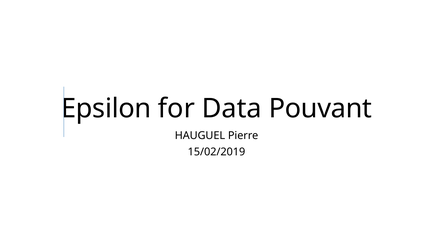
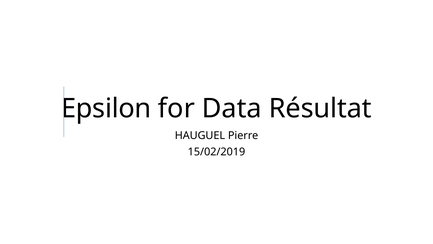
Pouvant: Pouvant -> Résultat
